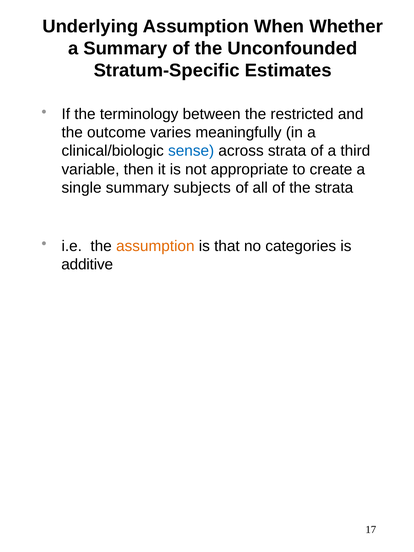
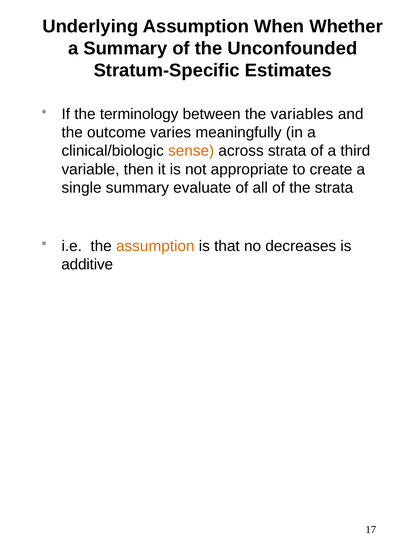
restricted: restricted -> variables
sense colour: blue -> orange
subjects: subjects -> evaluate
categories: categories -> decreases
